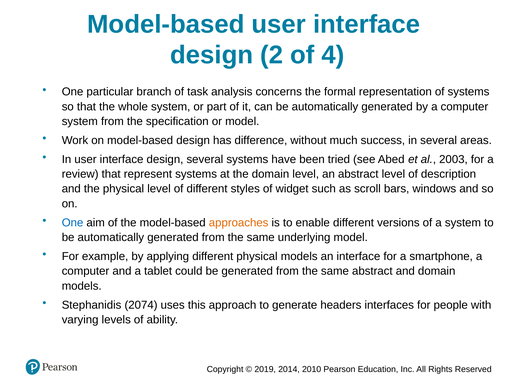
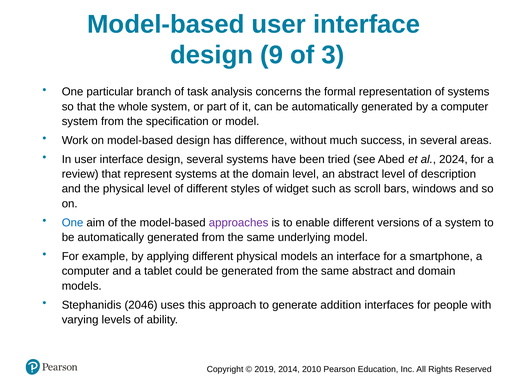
2: 2 -> 9
4: 4 -> 3
2003: 2003 -> 2024
approaches colour: orange -> purple
2074: 2074 -> 2046
headers: headers -> addition
